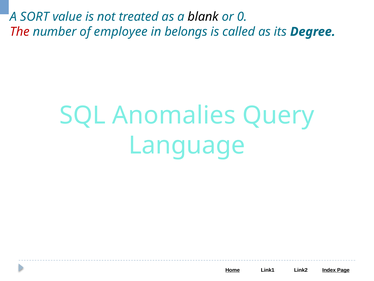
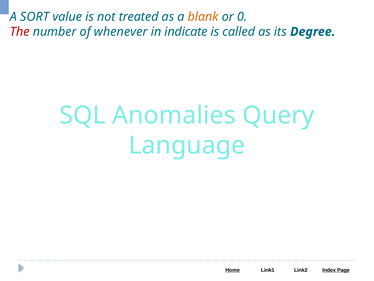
blank colour: black -> orange
employee: employee -> whenever
belongs: belongs -> indicate
